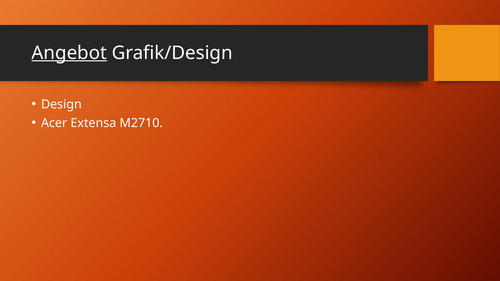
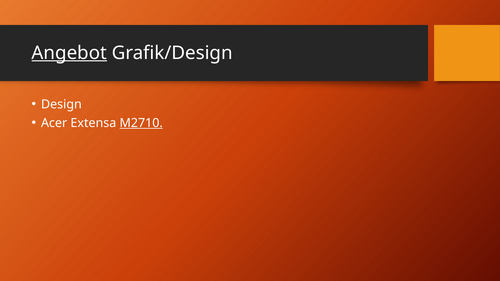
M2710 underline: none -> present
